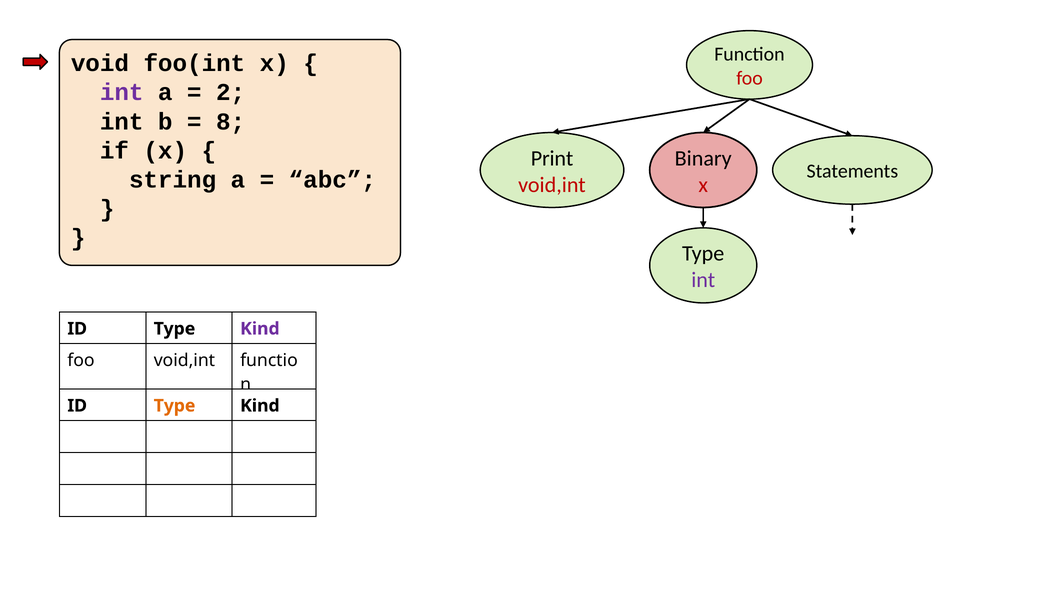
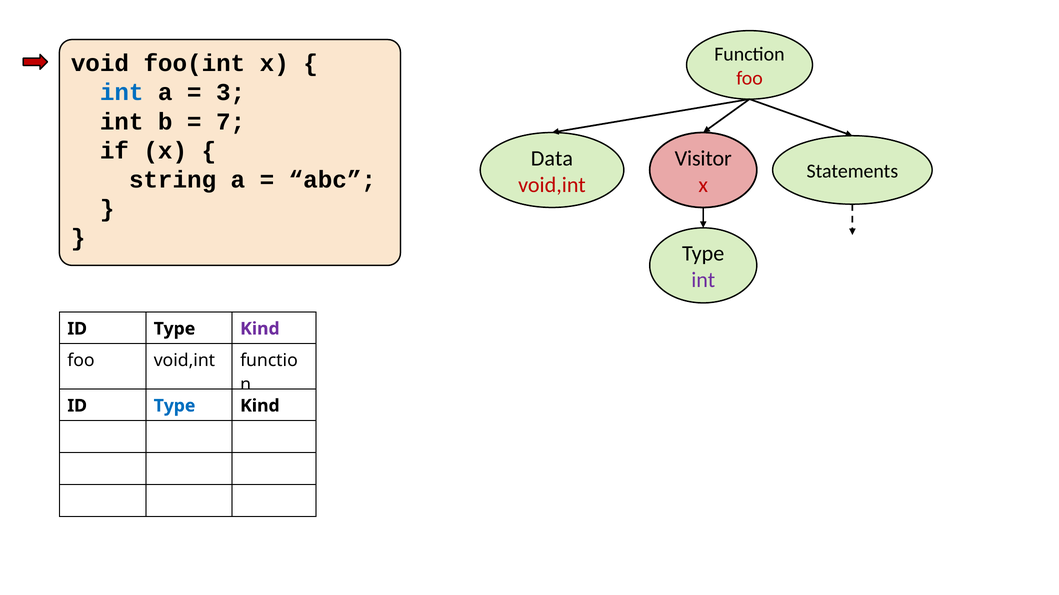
int at (122, 93) colour: purple -> blue
2: 2 -> 3
8: 8 -> 7
Print: Print -> Data
Binary: Binary -> Visitor
Type at (175, 406) colour: orange -> blue
